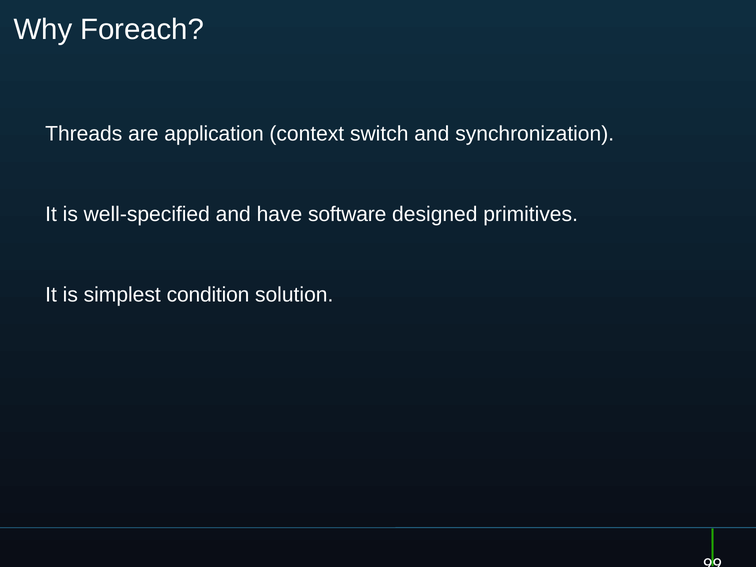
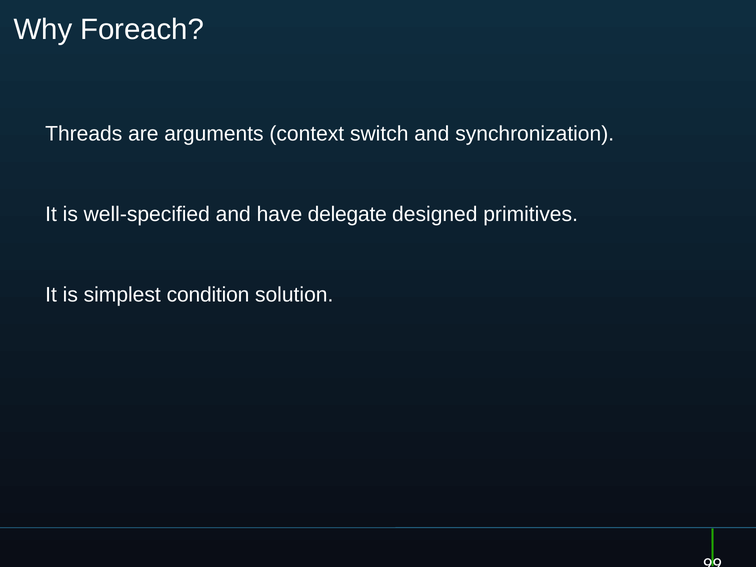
application: application -> arguments
software: software -> delegate
